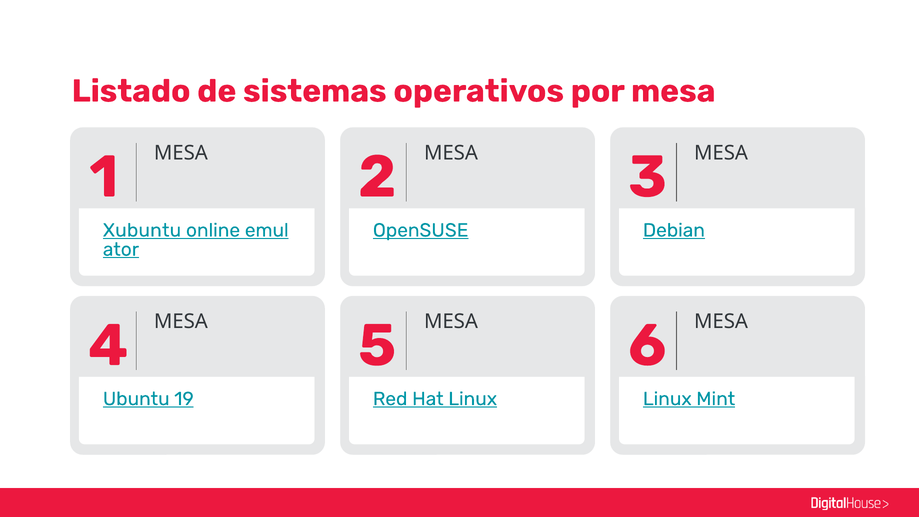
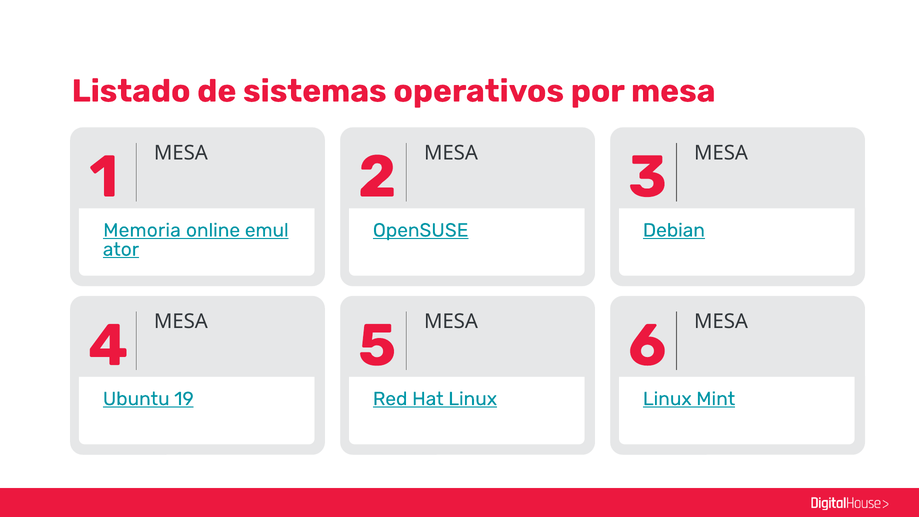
Xubuntu: Xubuntu -> Memoria
